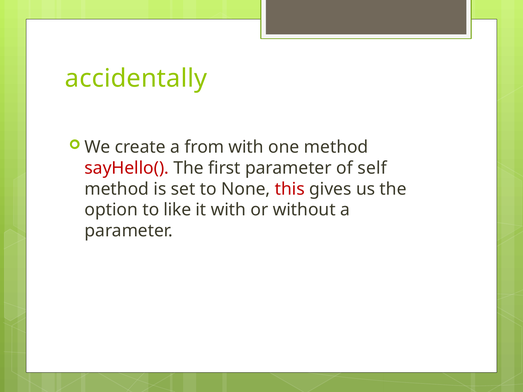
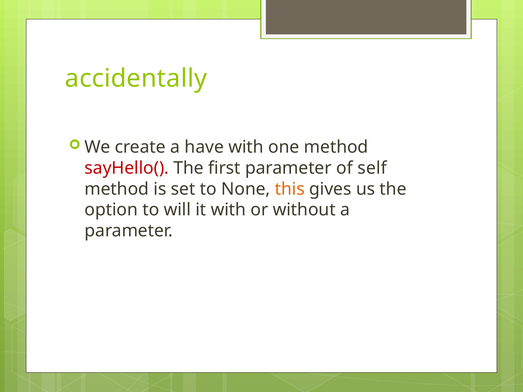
from: from -> have
this colour: red -> orange
like: like -> will
